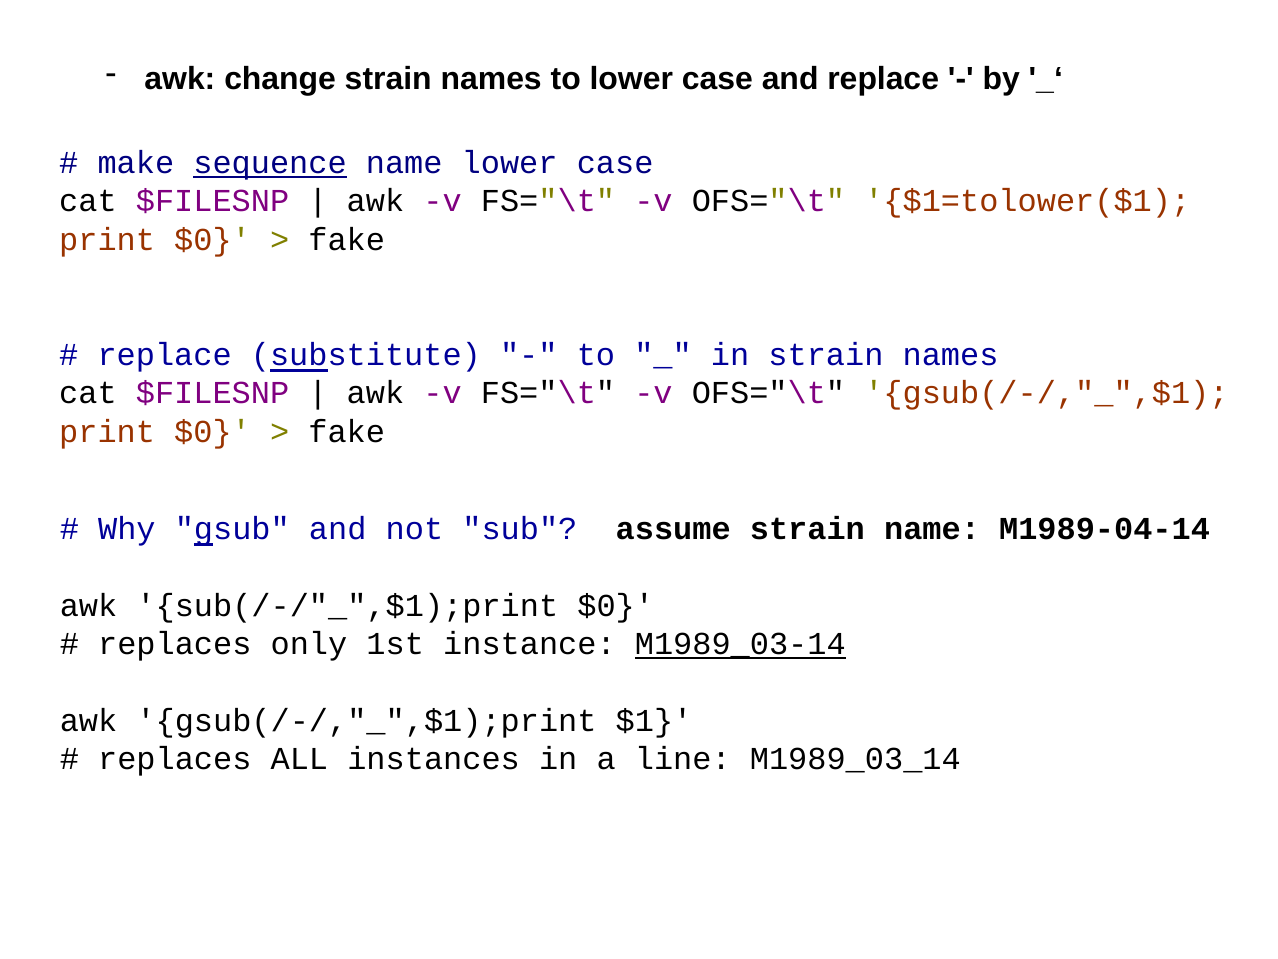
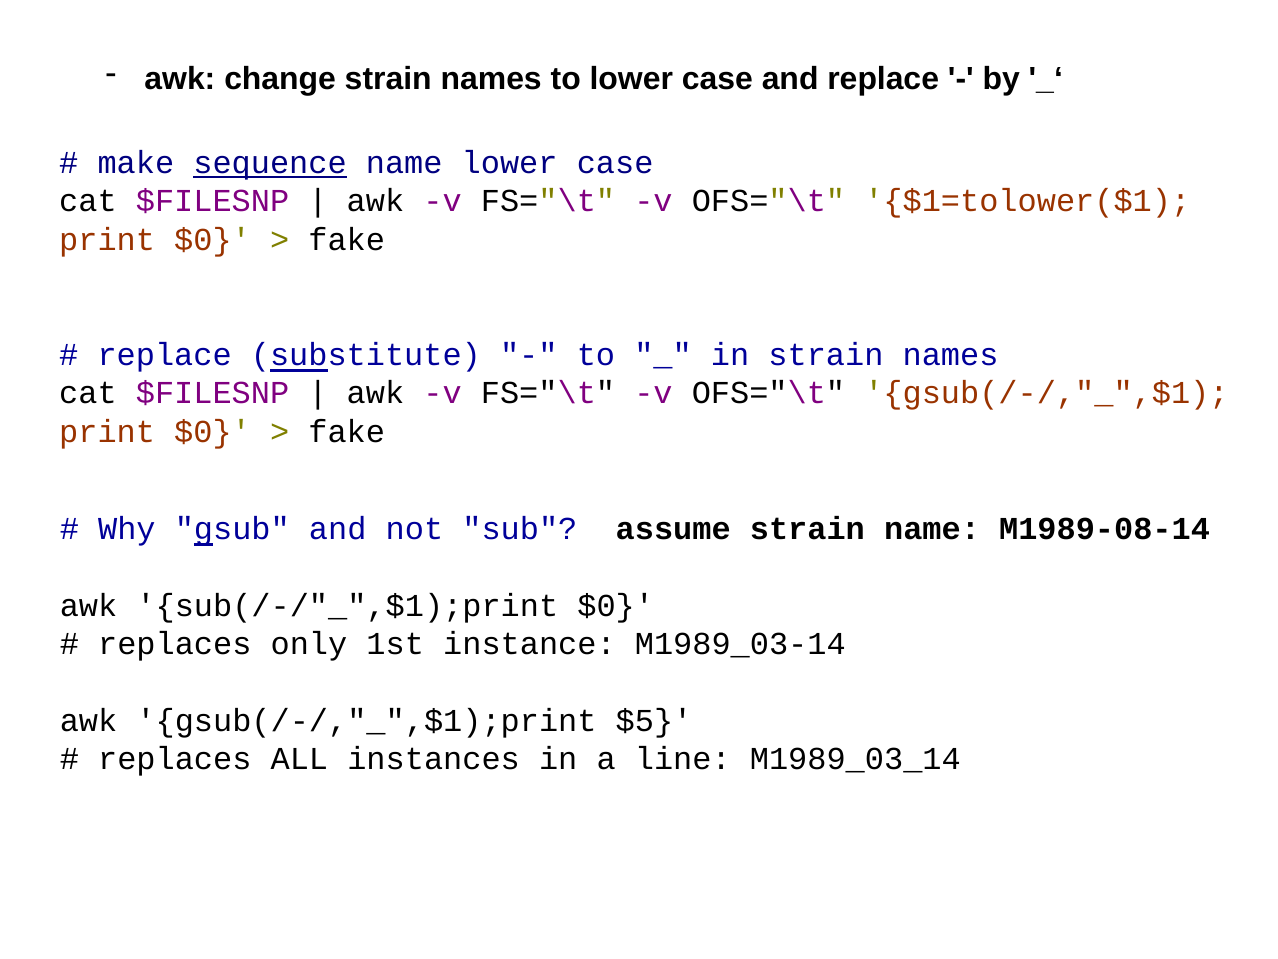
M1989-04-14: M1989-04-14 -> M1989-08-14
M1989_03-14 underline: present -> none
$1: $1 -> $5
